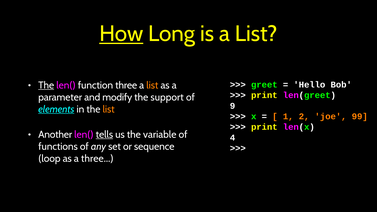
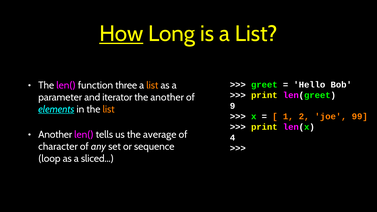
The at (46, 85) underline: present -> none
modify: modify -> iterator
the support: support -> another
tells underline: present -> none
variable: variable -> average
functions: functions -> character
a three: three -> sliced
